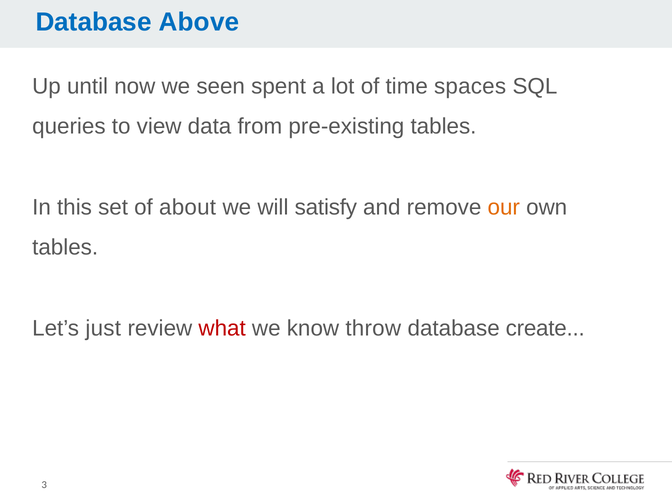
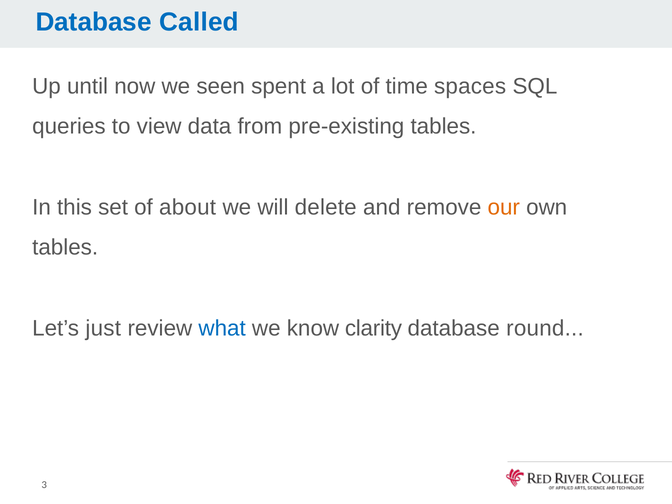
Above: Above -> Called
satisfy: satisfy -> delete
what colour: red -> blue
throw: throw -> clarity
create: create -> round
